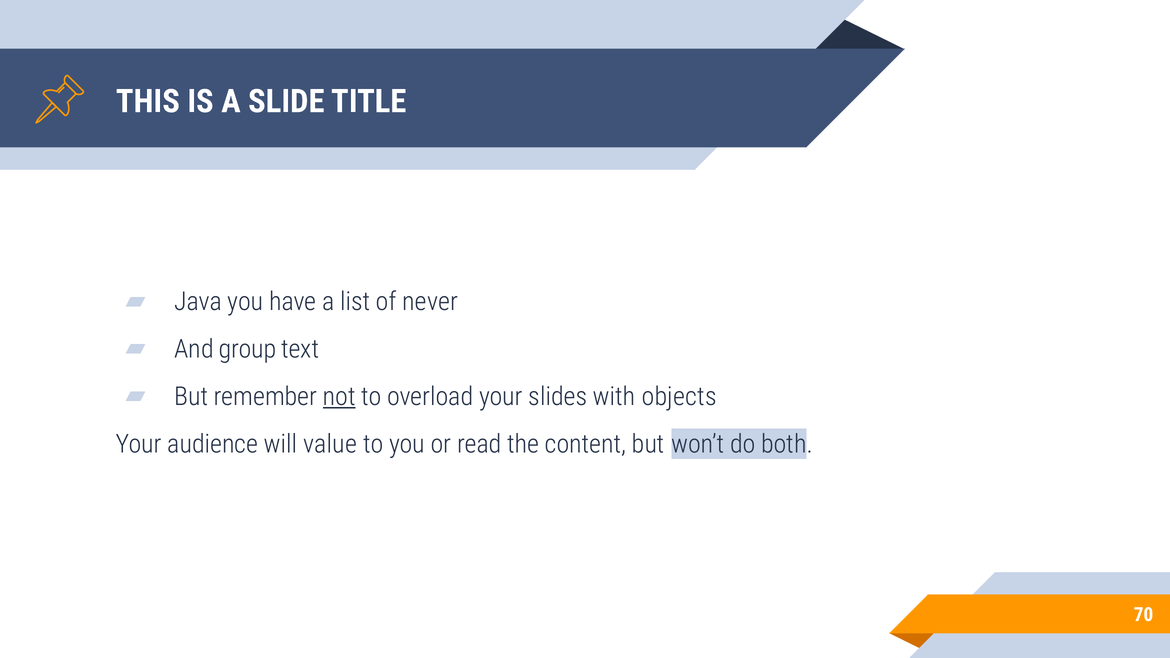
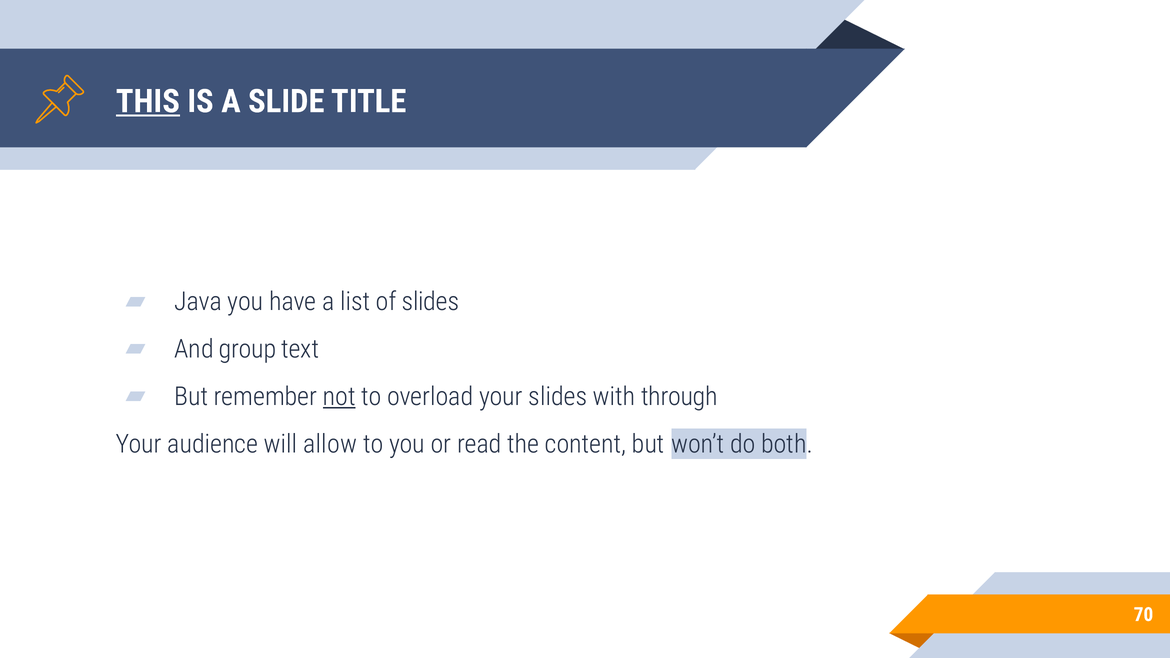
THIS underline: none -> present
of never: never -> slides
objects: objects -> through
value: value -> allow
